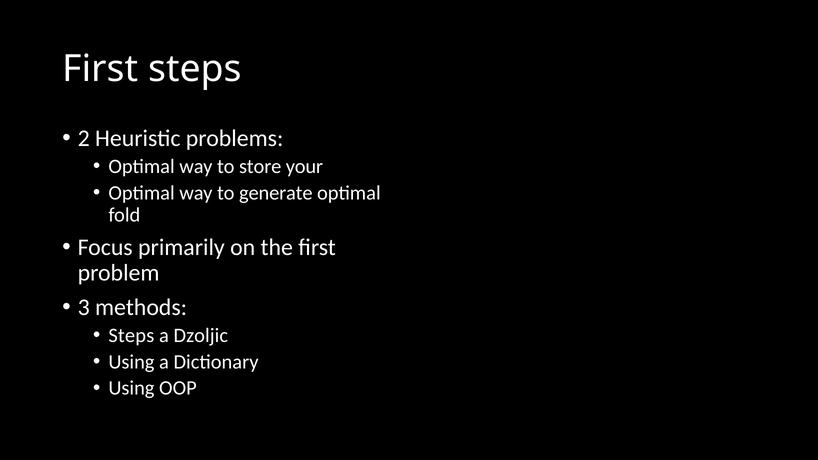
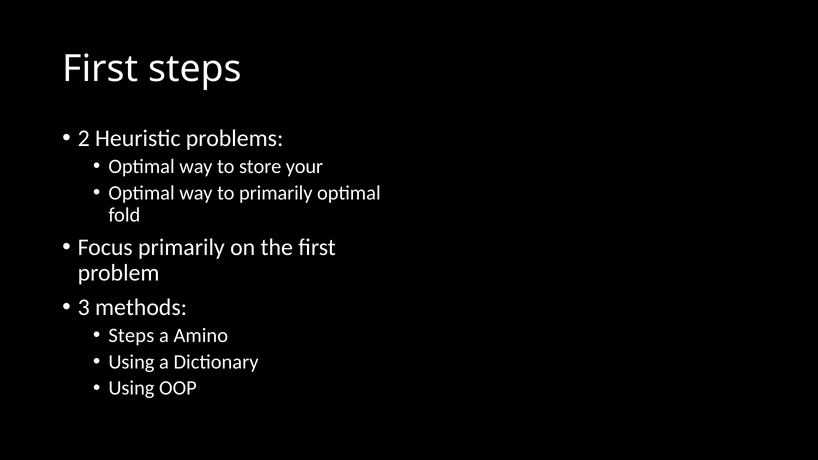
to generate: generate -> primarily
Dzoljic: Dzoljic -> Amino
